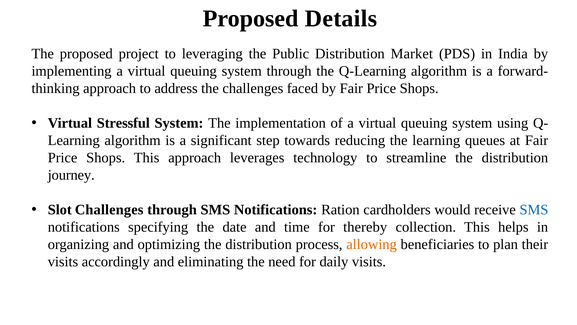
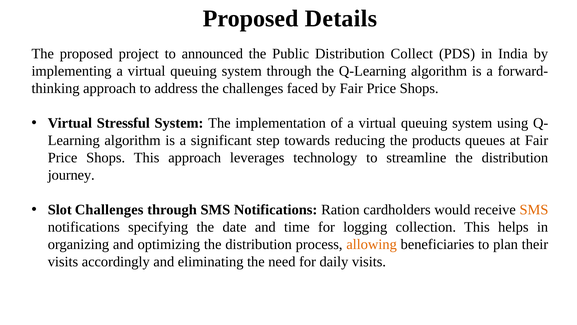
leveraging: leveraging -> announced
Market: Market -> Collect
the learning: learning -> products
SMS at (534, 210) colour: blue -> orange
thereby: thereby -> logging
